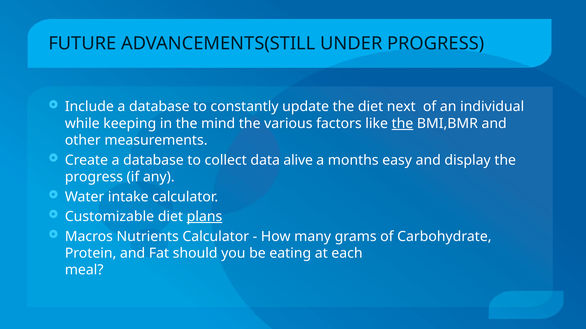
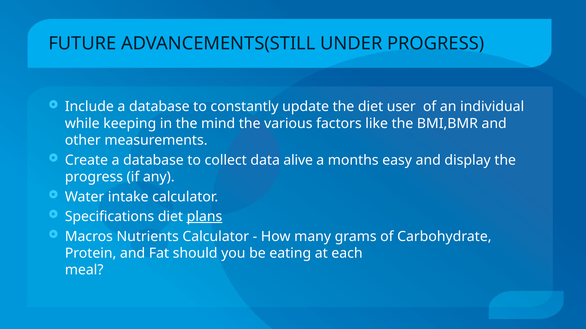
next: next -> user
the at (402, 124) underline: present -> none
Customizable: Customizable -> Specifications
